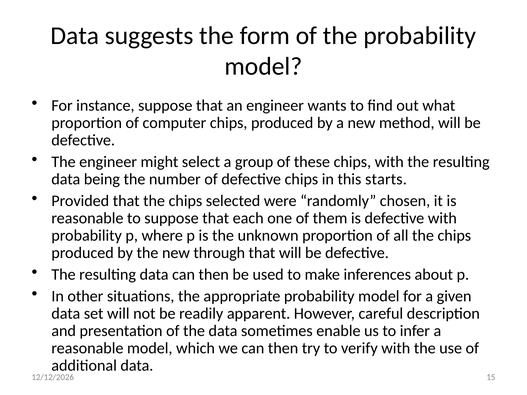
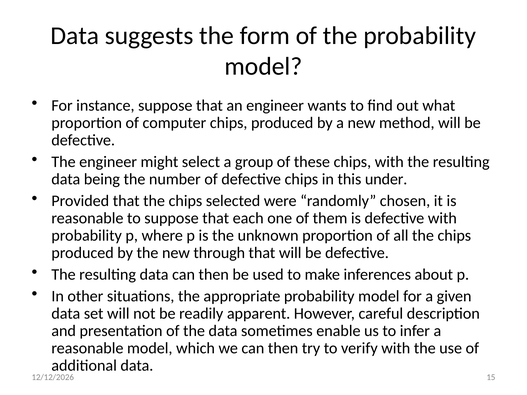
starts: starts -> under
